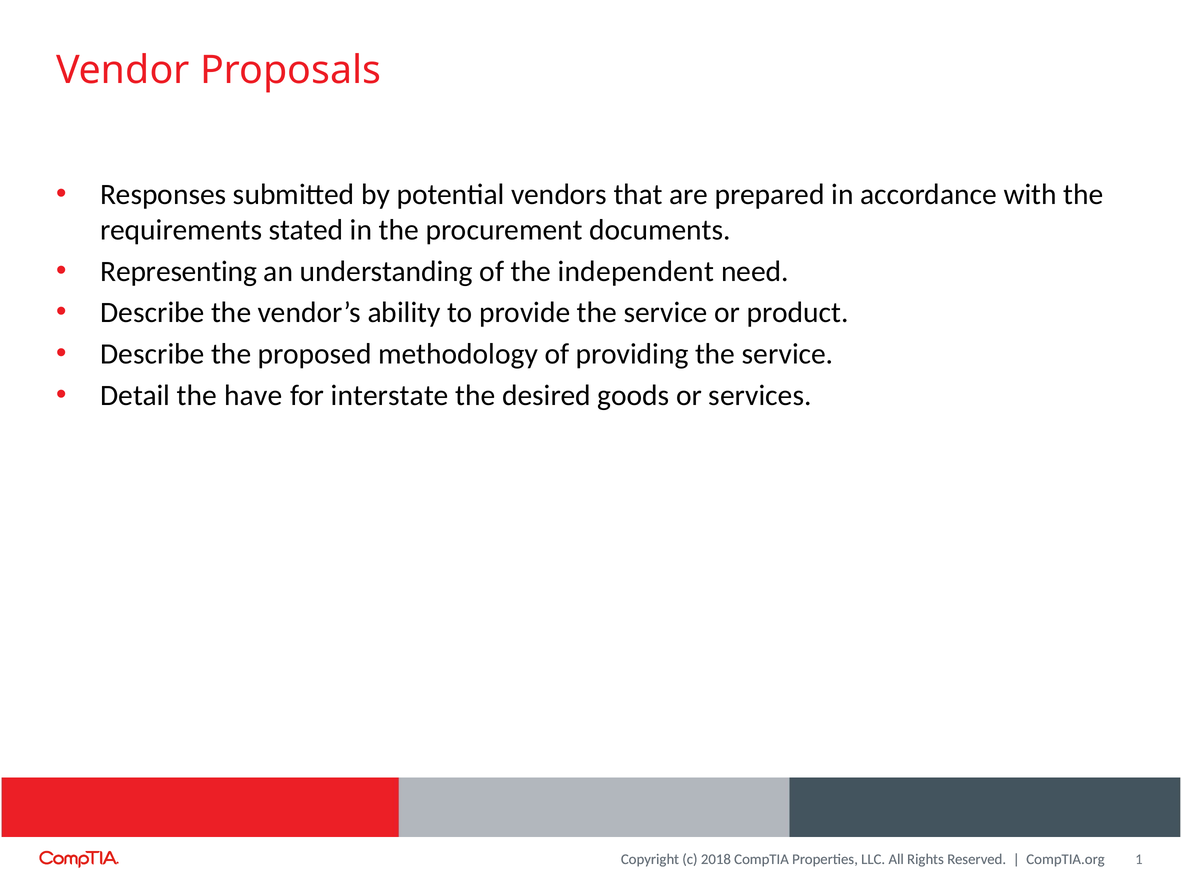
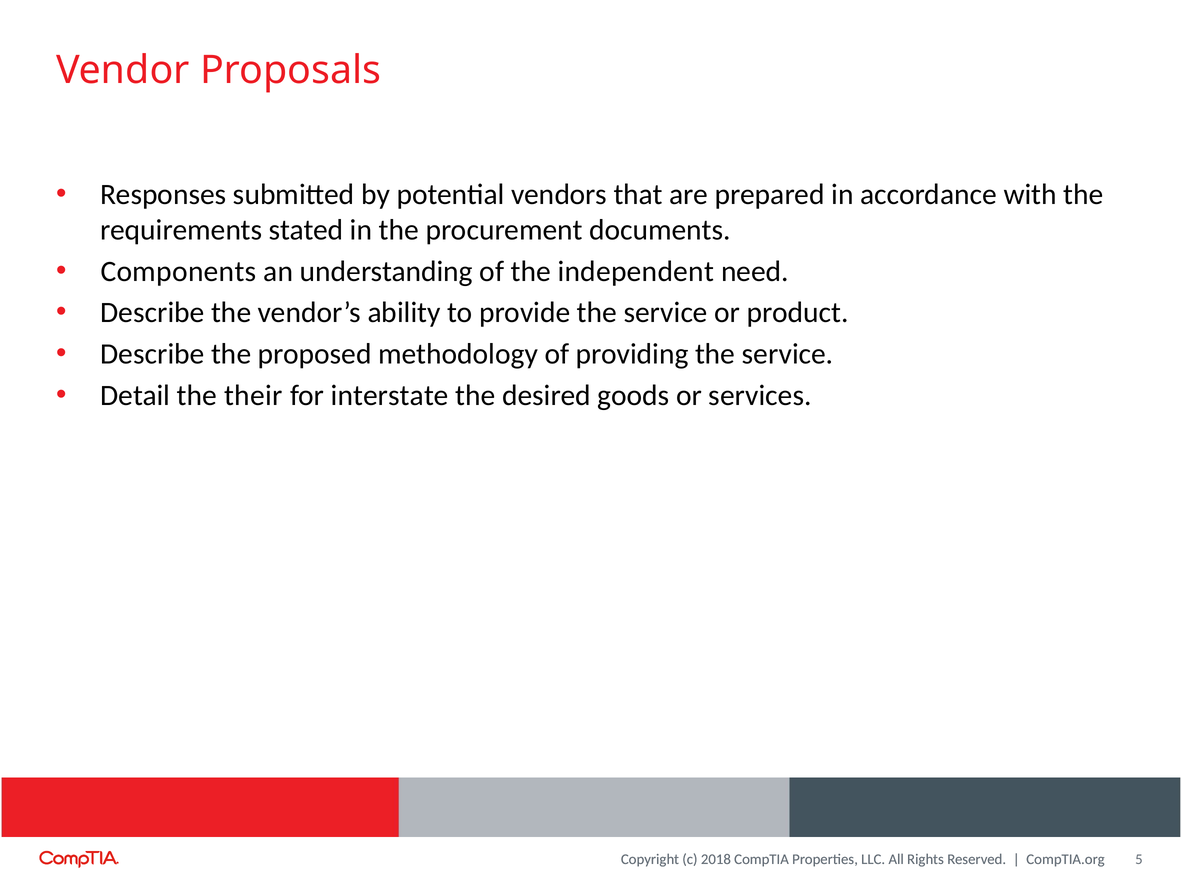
Representing: Representing -> Components
have: have -> their
1: 1 -> 5
